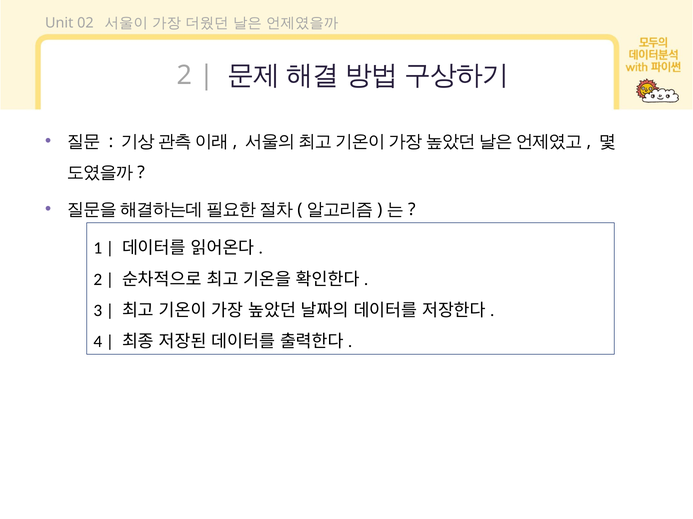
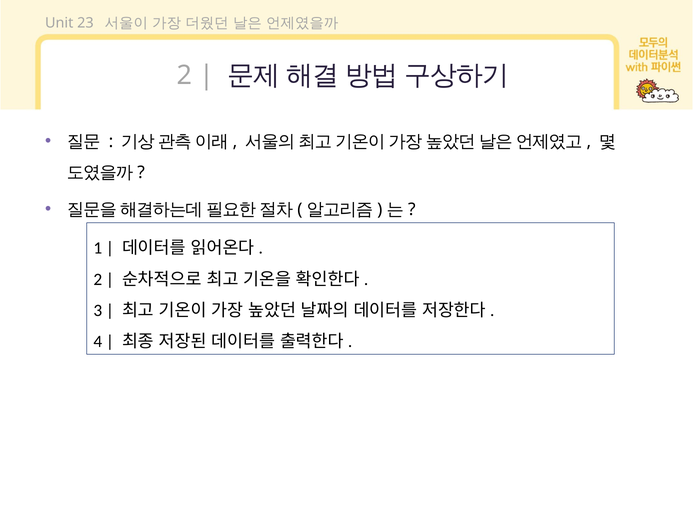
02: 02 -> 23
